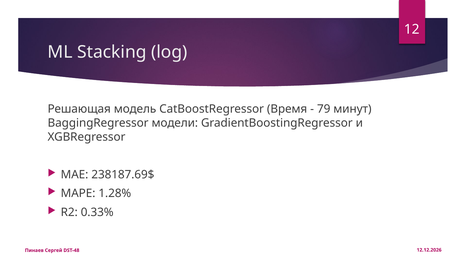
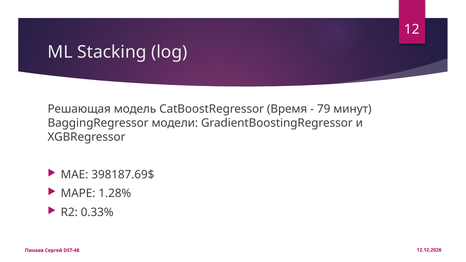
238187.69$: 238187.69$ -> 398187.69$
